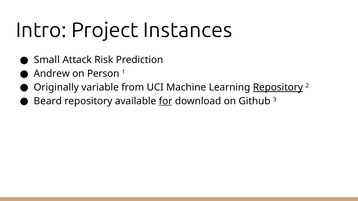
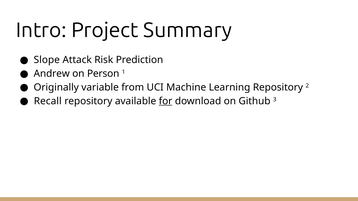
Instances: Instances -> Summary
Small: Small -> Slope
Repository at (278, 87) underline: present -> none
Beard: Beard -> Recall
